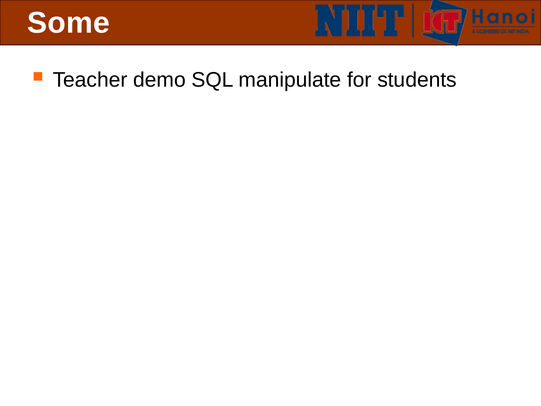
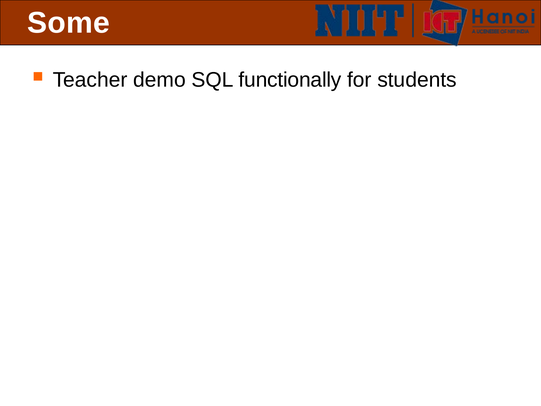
manipulate: manipulate -> functionally
